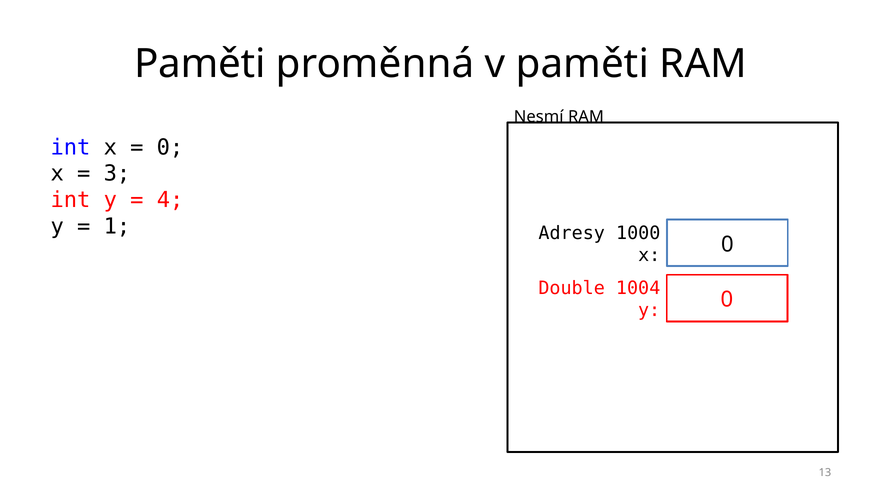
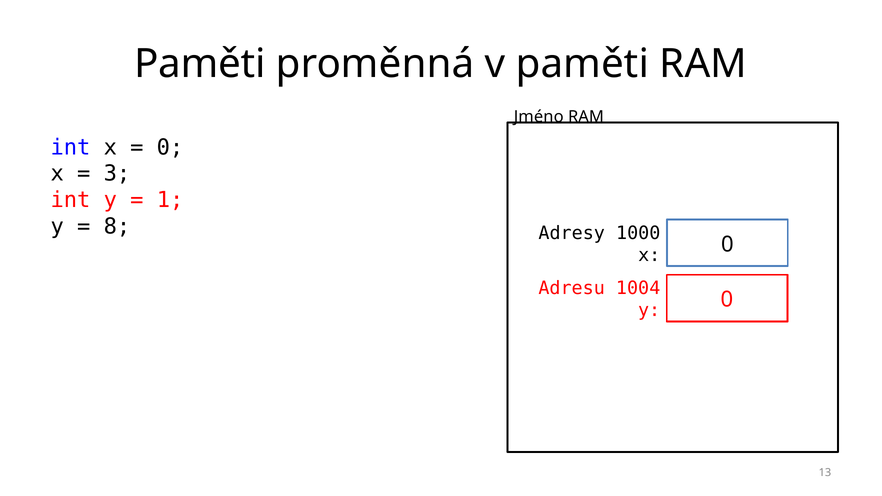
Nesmí: Nesmí -> Jméno
4: 4 -> 1
1: 1 -> 8
Double: Double -> Adresu
